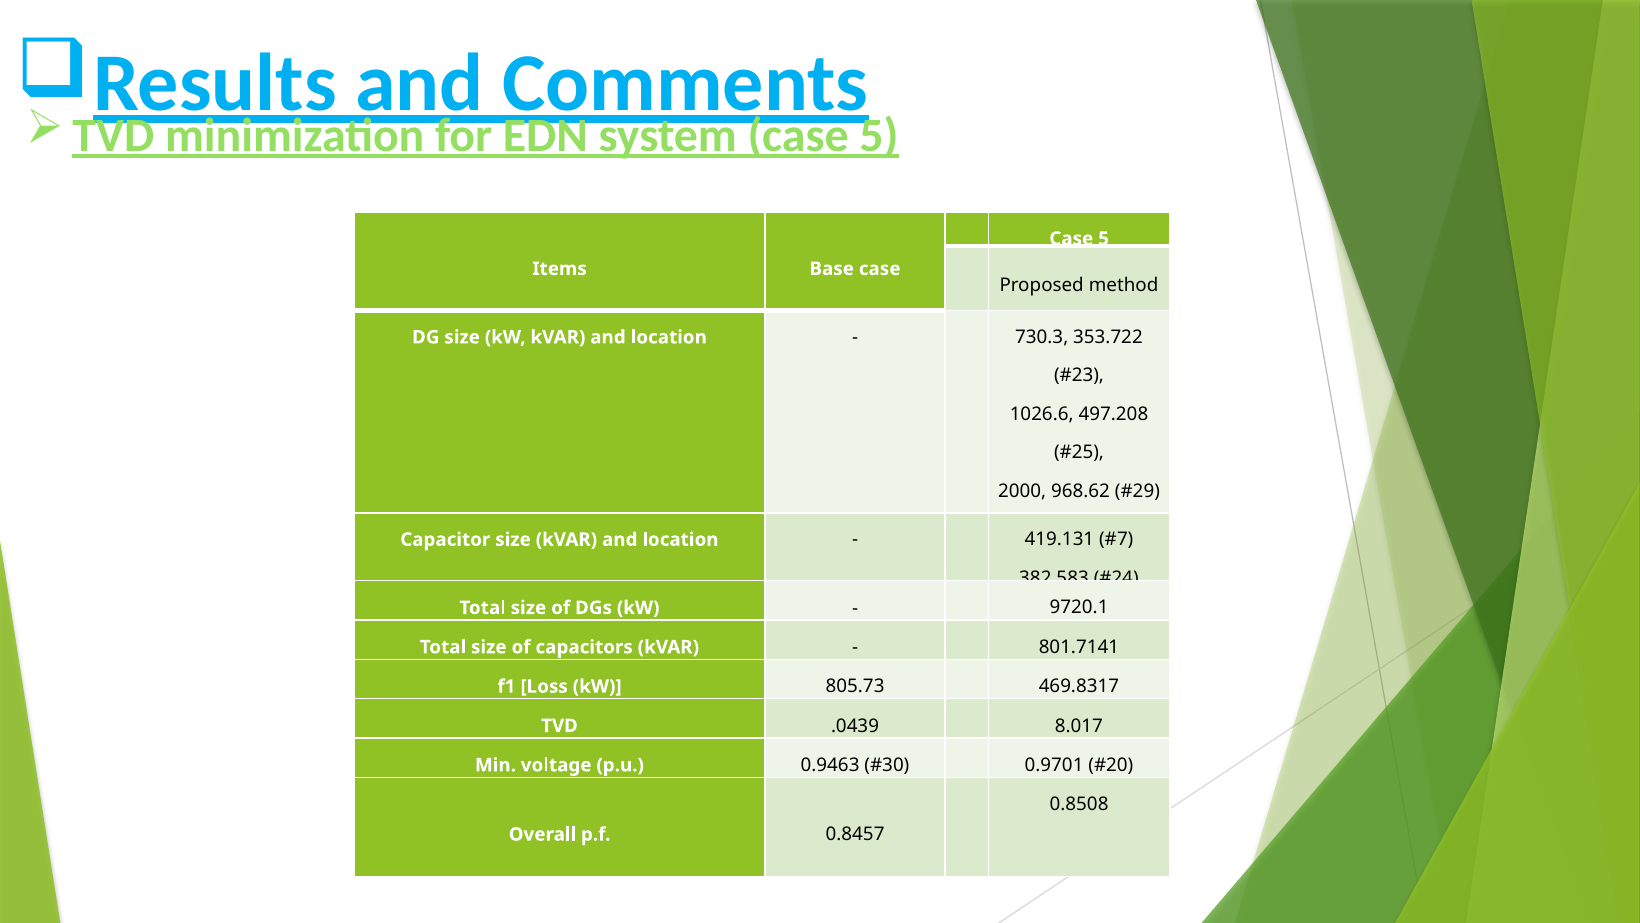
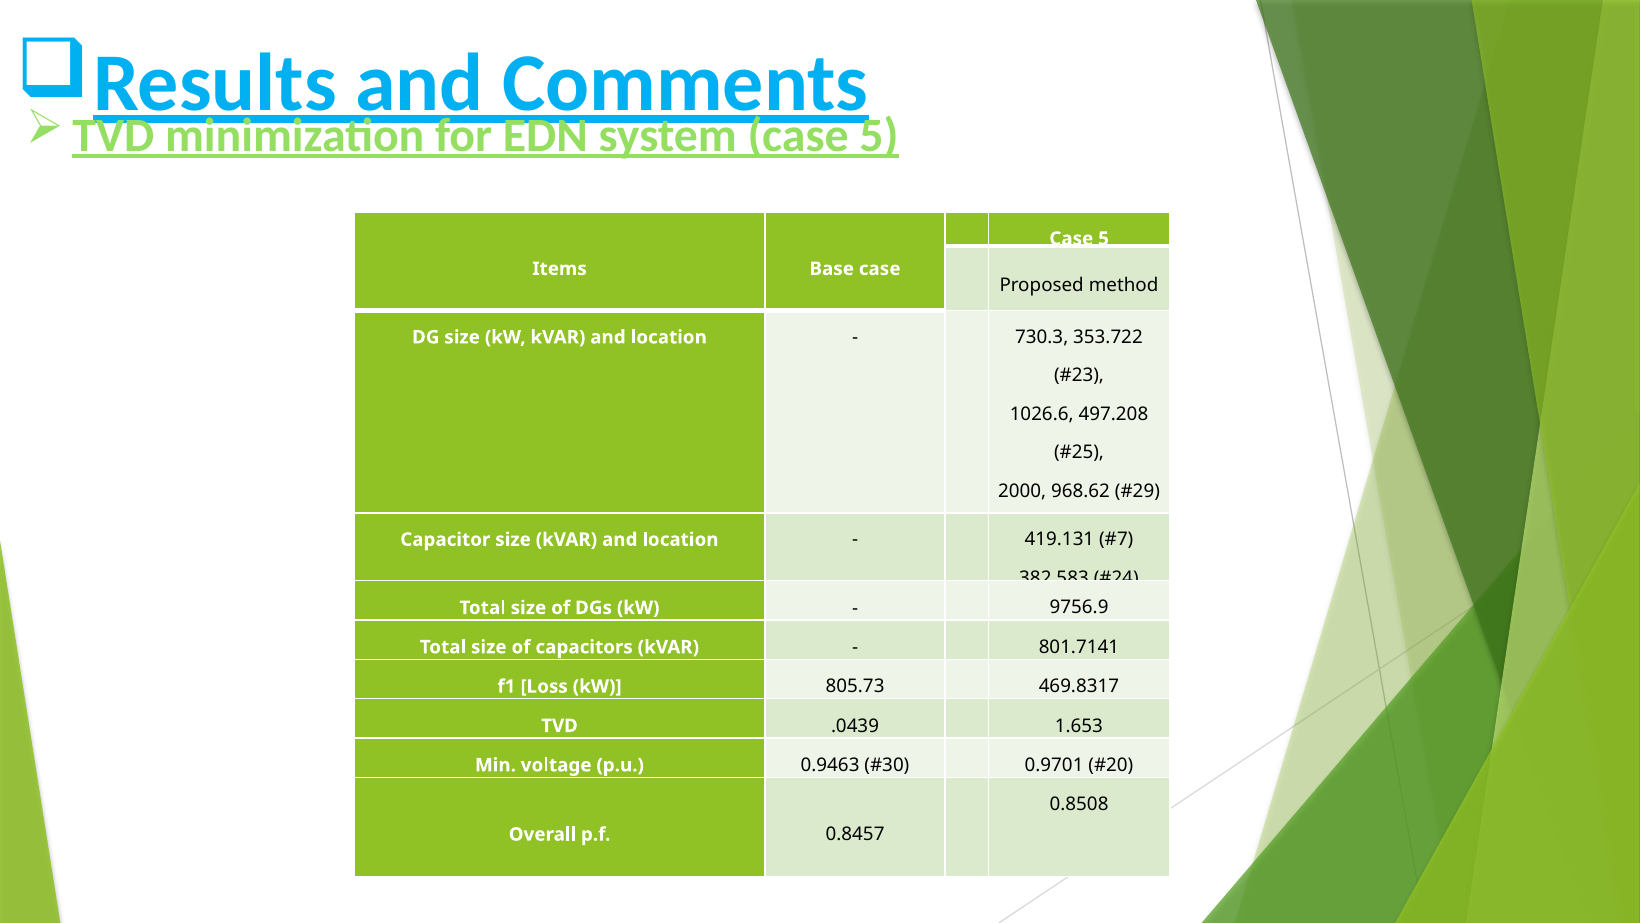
9720.1: 9720.1 -> 9756.9
8.017: 8.017 -> 1.653
